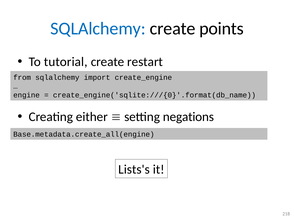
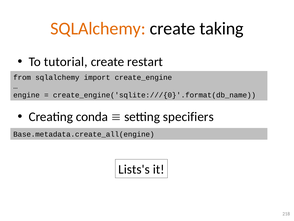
SQLAlchemy at (98, 28) colour: blue -> orange
points: points -> taking
either: either -> conda
negations: negations -> specifiers
